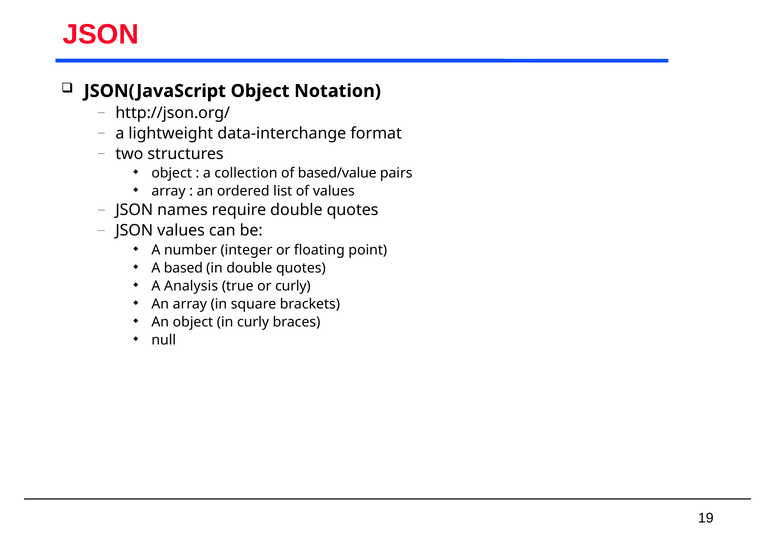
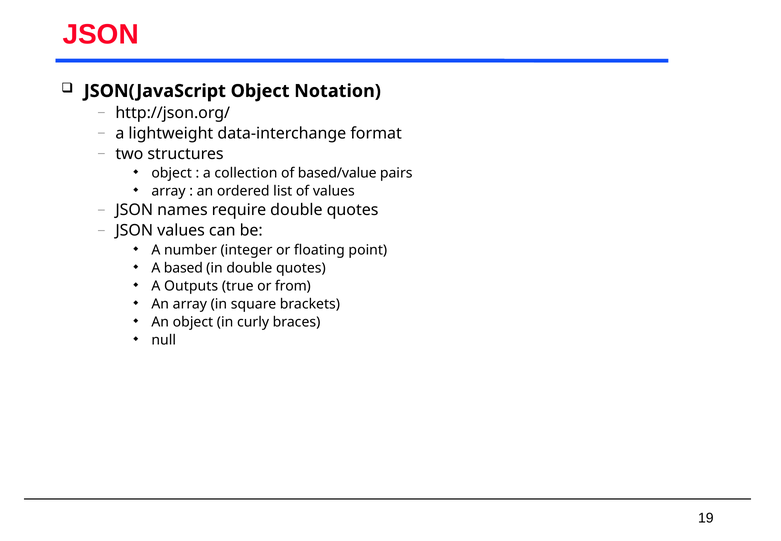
Analysis: Analysis -> Outputs
or curly: curly -> from
